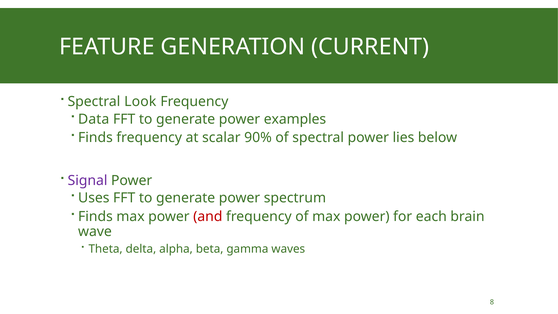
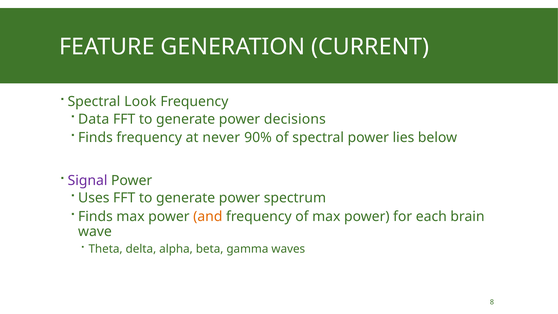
examples: examples -> decisions
scalar: scalar -> never
and colour: red -> orange
